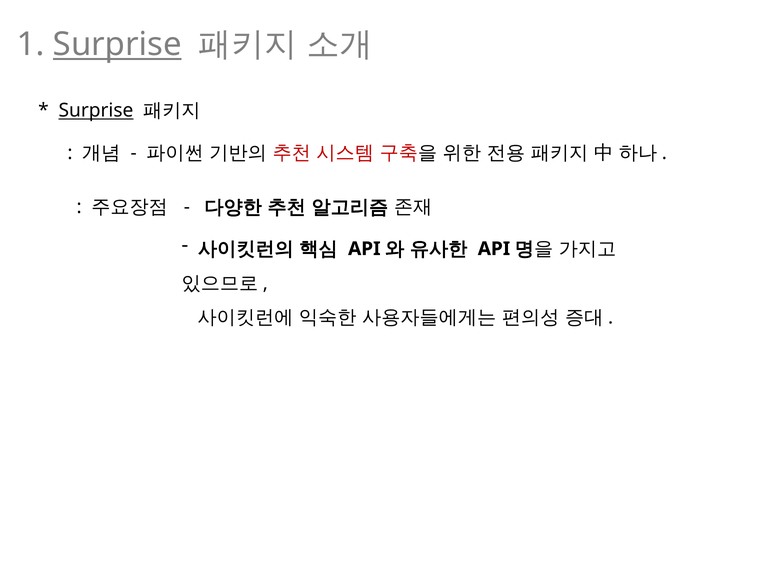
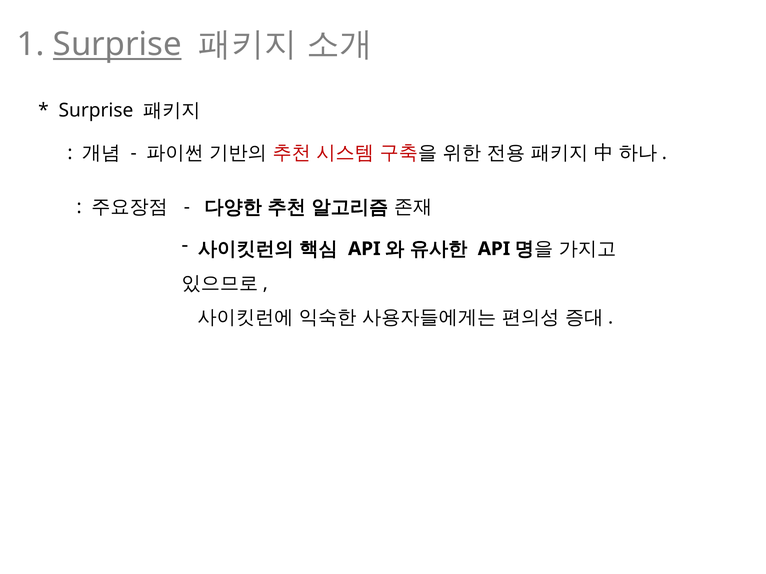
Surprise at (96, 111) underline: present -> none
